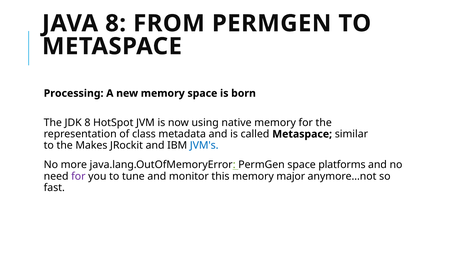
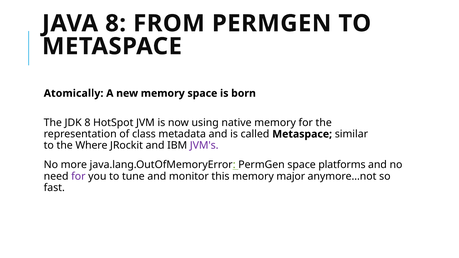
Processing: Processing -> Atomically
Makes: Makes -> Where
JVM's colour: blue -> purple
